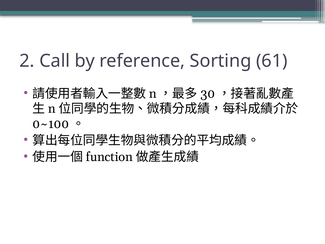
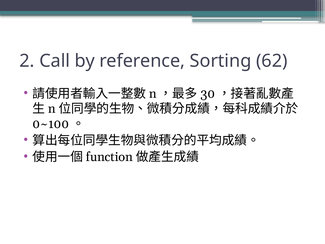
61: 61 -> 62
